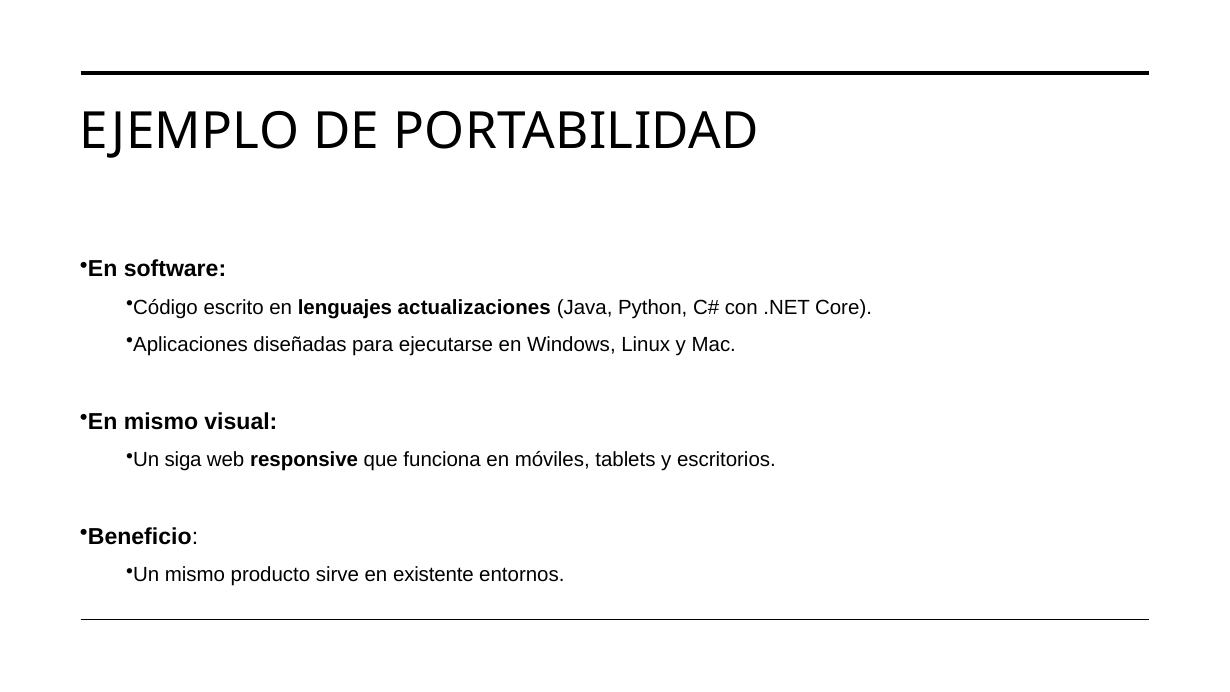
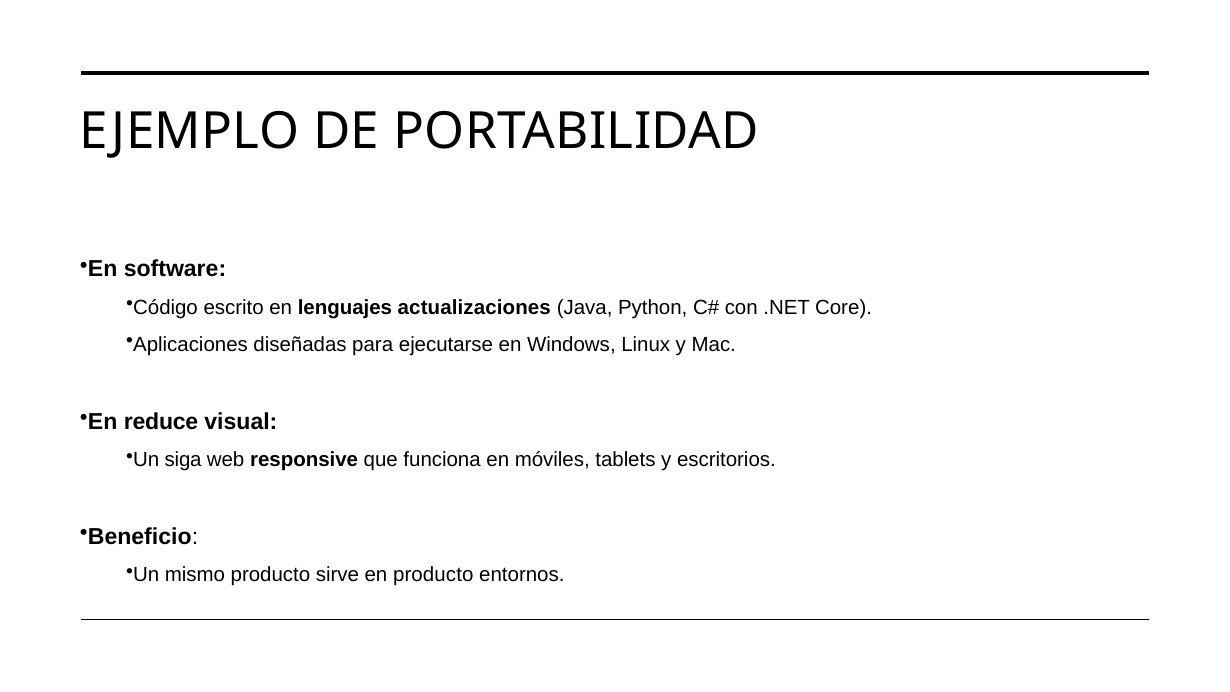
En mismo: mismo -> reduce
en existente: existente -> producto
